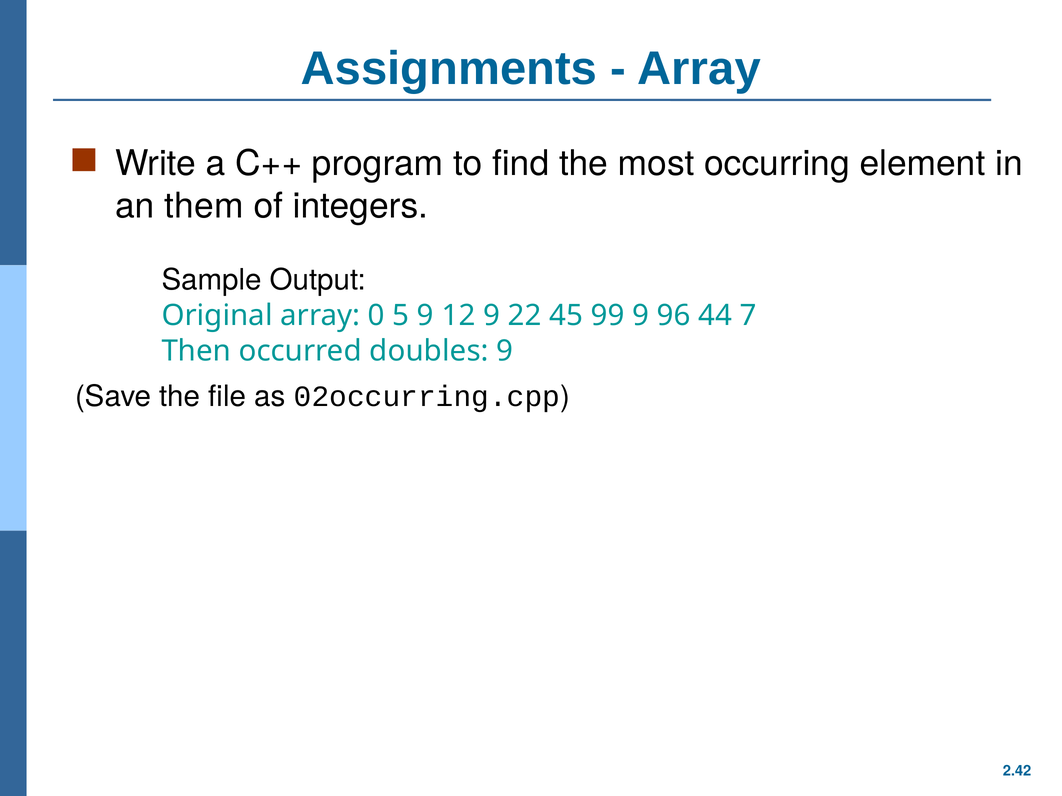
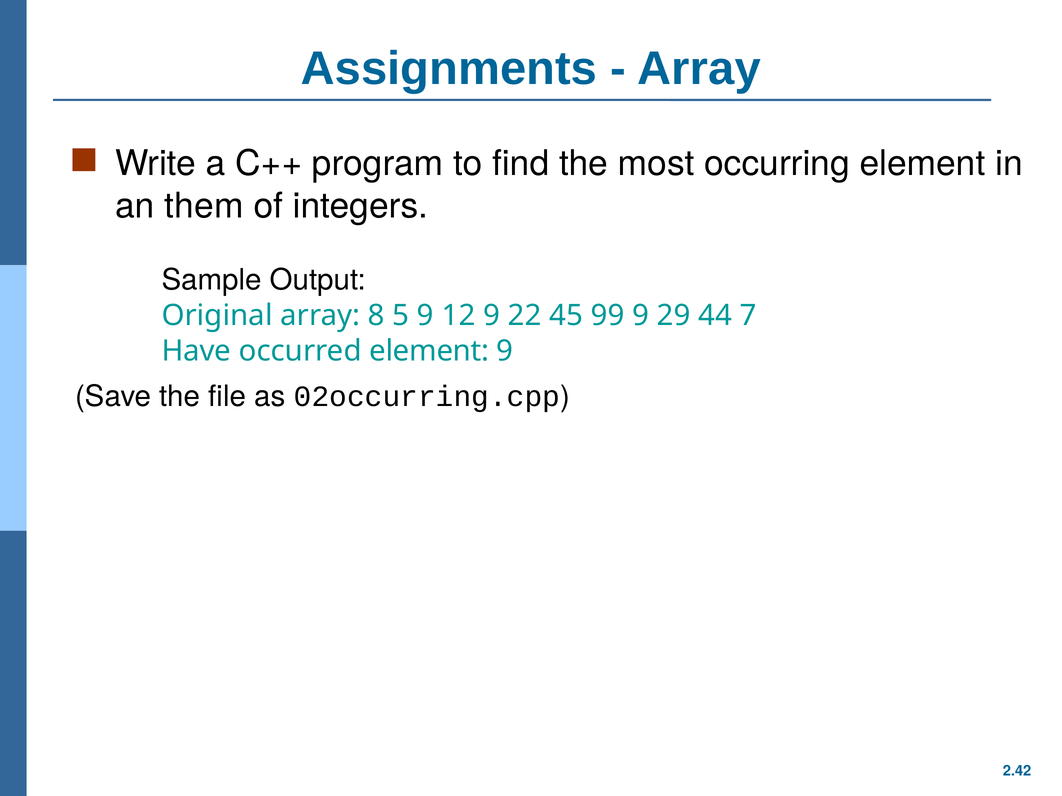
0: 0 -> 8
96: 96 -> 29
Then: Then -> Have
occurred doubles: doubles -> element
